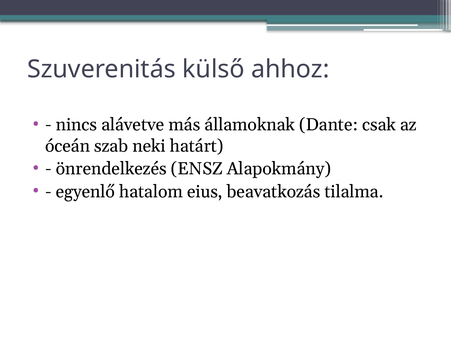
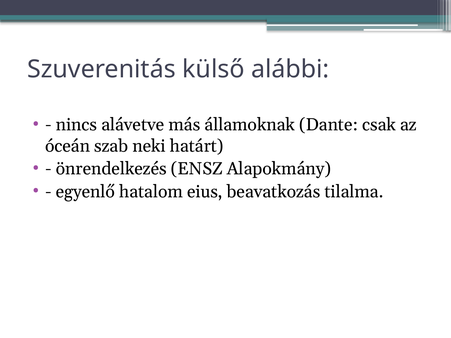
ahhoz: ahhoz -> alábbi
